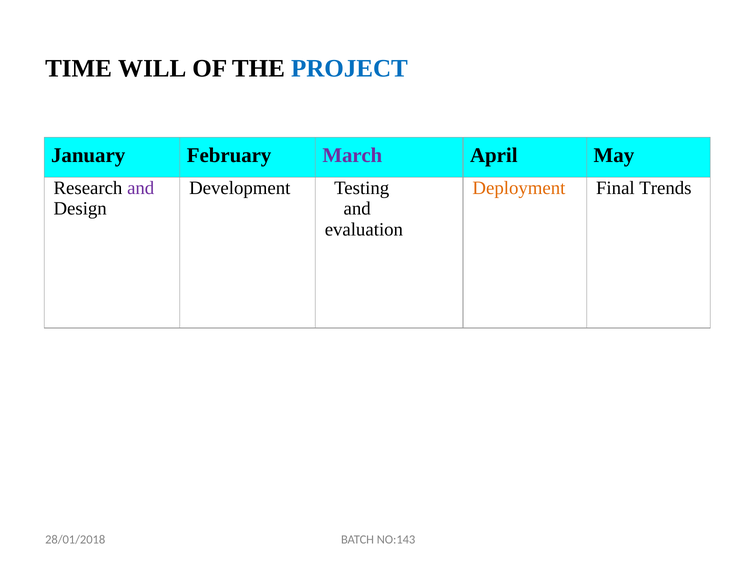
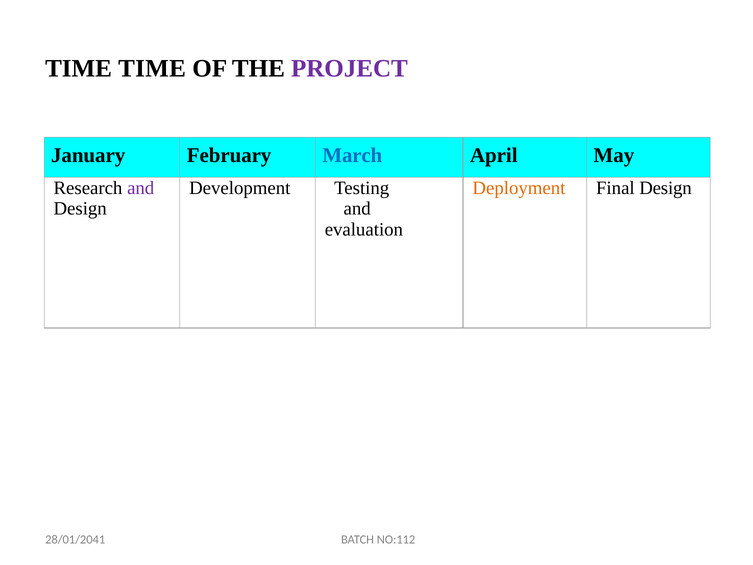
TIME WILL: WILL -> TIME
PROJECT colour: blue -> purple
March colour: purple -> blue
Final Trends: Trends -> Design
28/01/2018: 28/01/2018 -> 28/01/2041
NO:143: NO:143 -> NO:112
